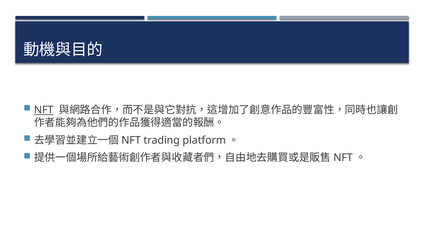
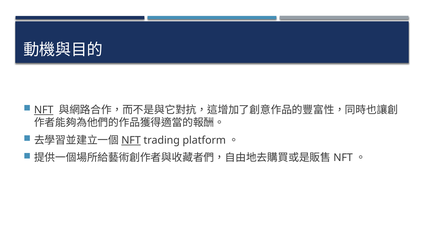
NFT at (131, 140) underline: none -> present
